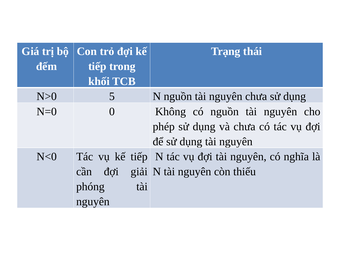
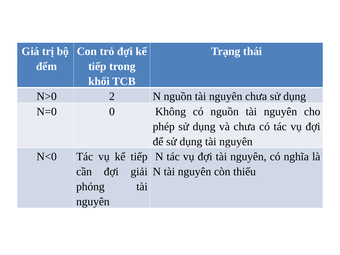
5: 5 -> 2
